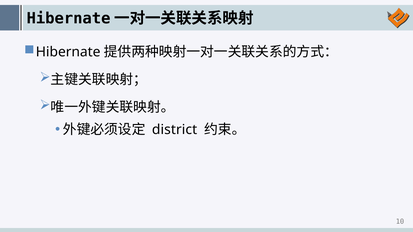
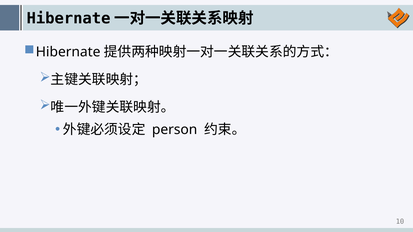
district: district -> person
